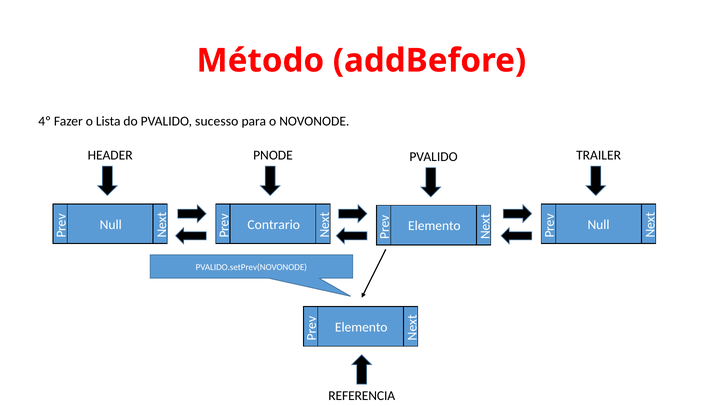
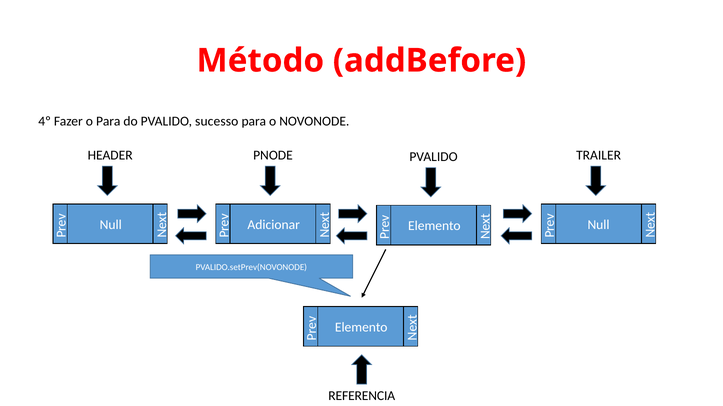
o Lista: Lista -> Para
Contrario: Contrario -> Adicionar
